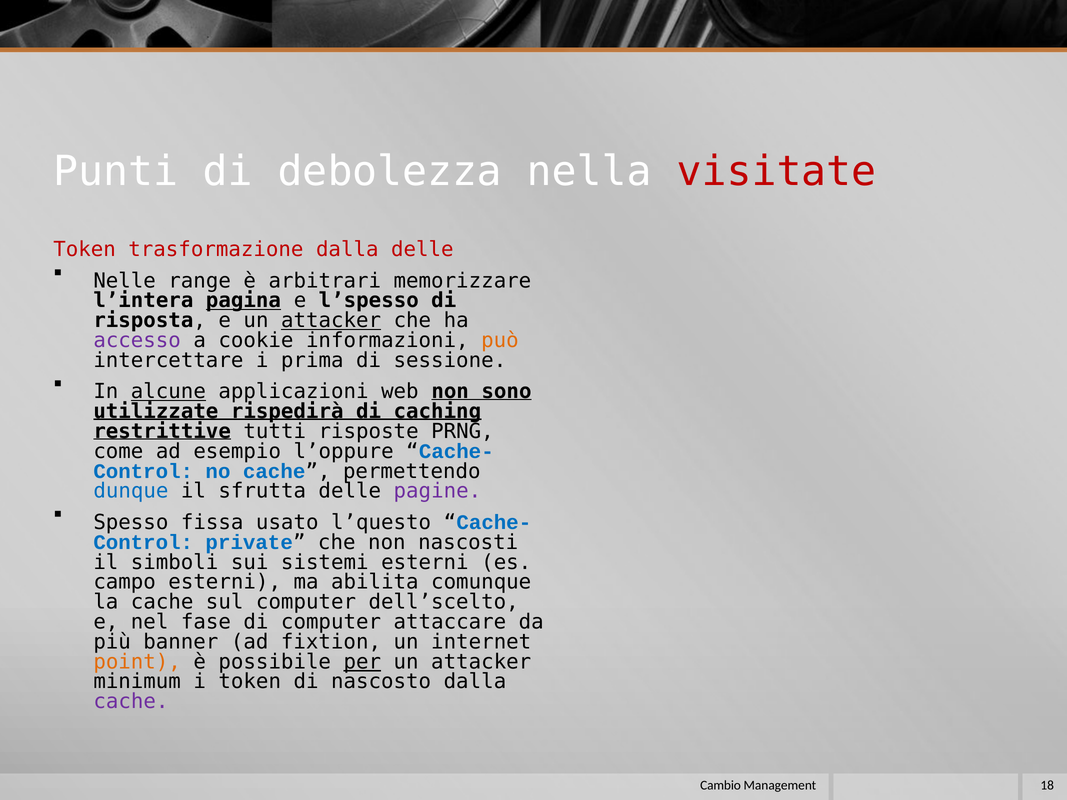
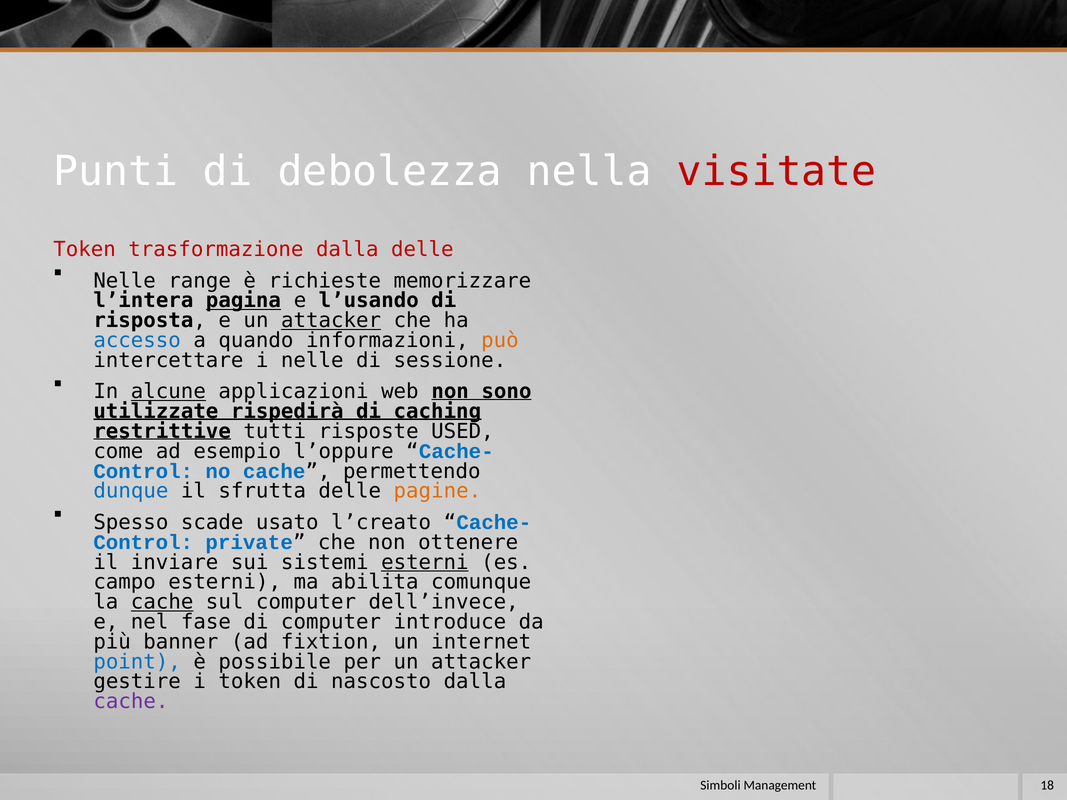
arbitrari: arbitrari -> richieste
l’spesso: l’spesso -> l’usando
accesso colour: purple -> blue
cookie: cookie -> quando
i prima: prima -> nelle
PRNG: PRNG -> USED
pagine colour: purple -> orange
fissa: fissa -> scade
l’questo: l’questo -> l’creato
nascosti: nascosti -> ottenere
simboli: simboli -> inviare
esterni at (425, 562) underline: none -> present
cache at (162, 602) underline: none -> present
dell’scelto: dell’scelto -> dell’invece
attaccare: attaccare -> introduce
point colour: orange -> blue
per underline: present -> none
minimum: minimum -> gestire
Cambio: Cambio -> Simboli
